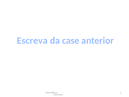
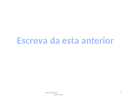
case: case -> esta
